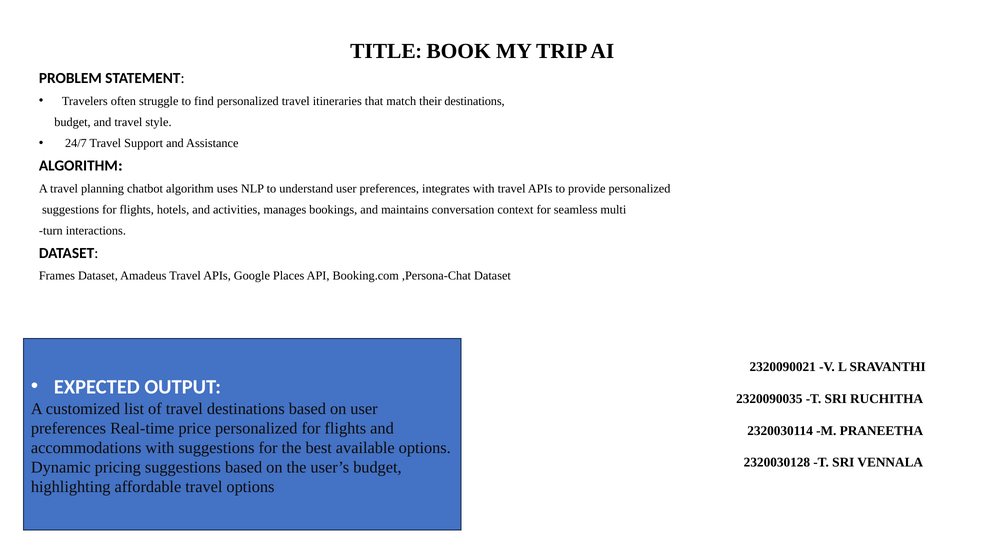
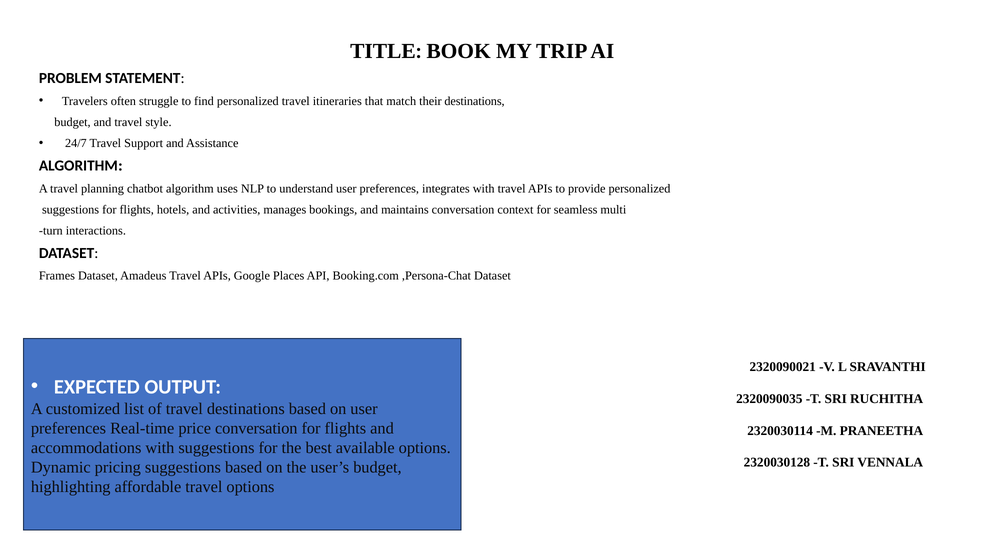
price personalized: personalized -> conversation
